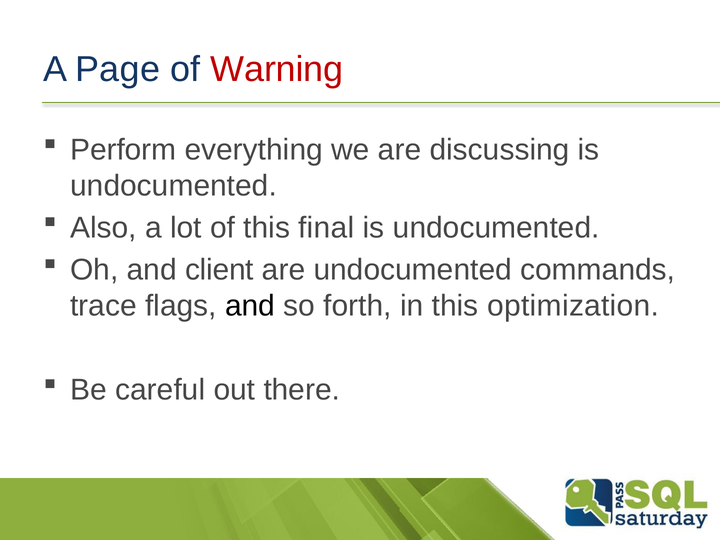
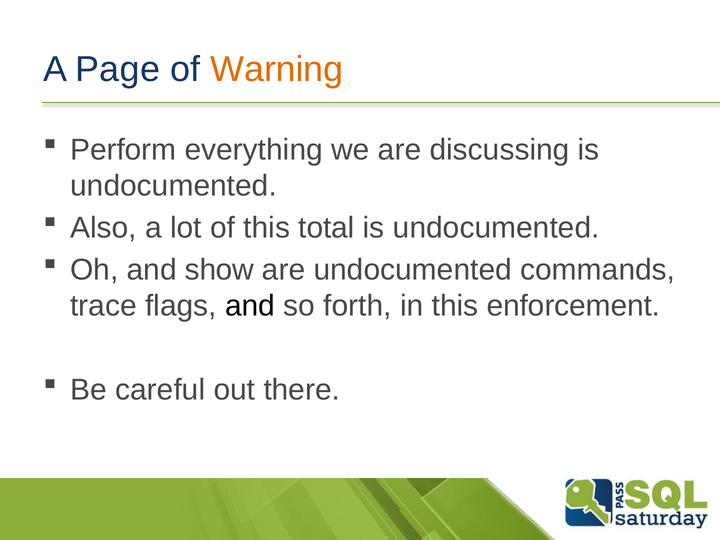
Warning colour: red -> orange
final: final -> total
client: client -> show
optimization: optimization -> enforcement
